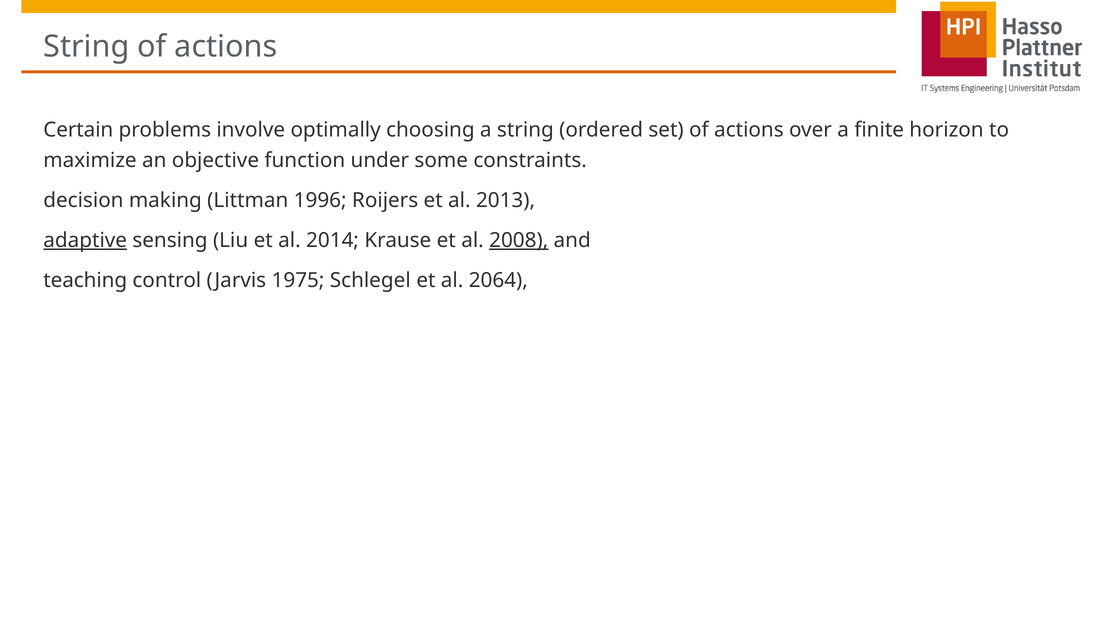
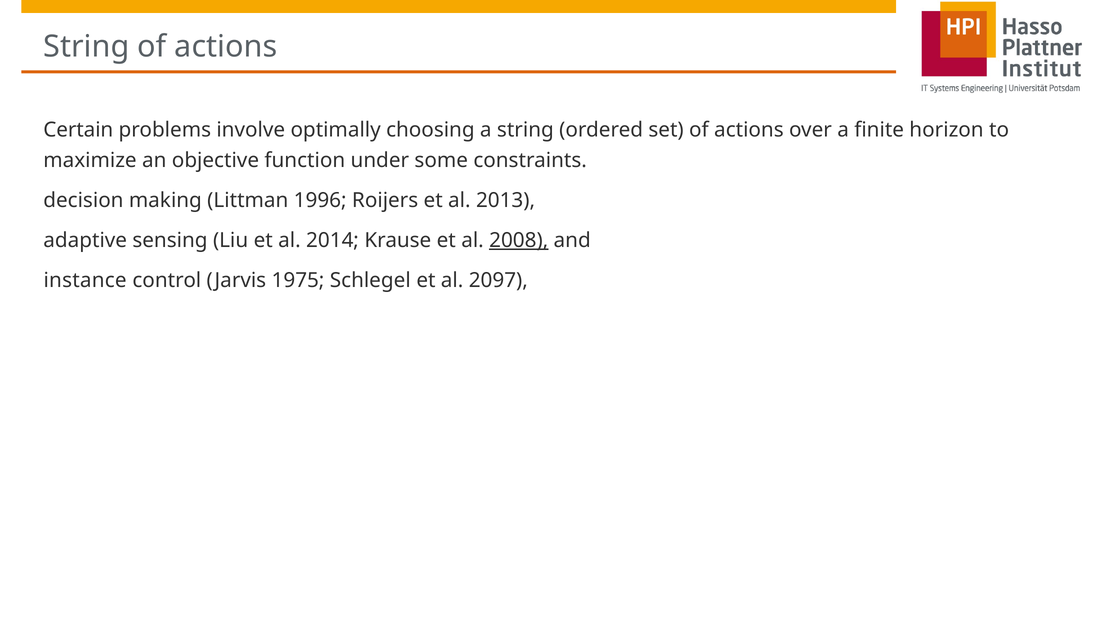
adaptive underline: present -> none
teaching: teaching -> instance
2064: 2064 -> 2097
